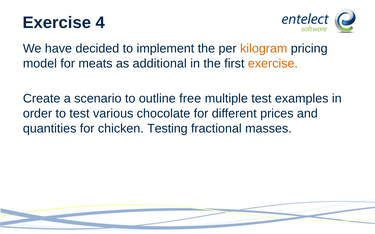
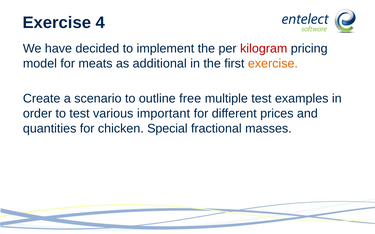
kilogram colour: orange -> red
chocolate: chocolate -> important
Testing: Testing -> Special
